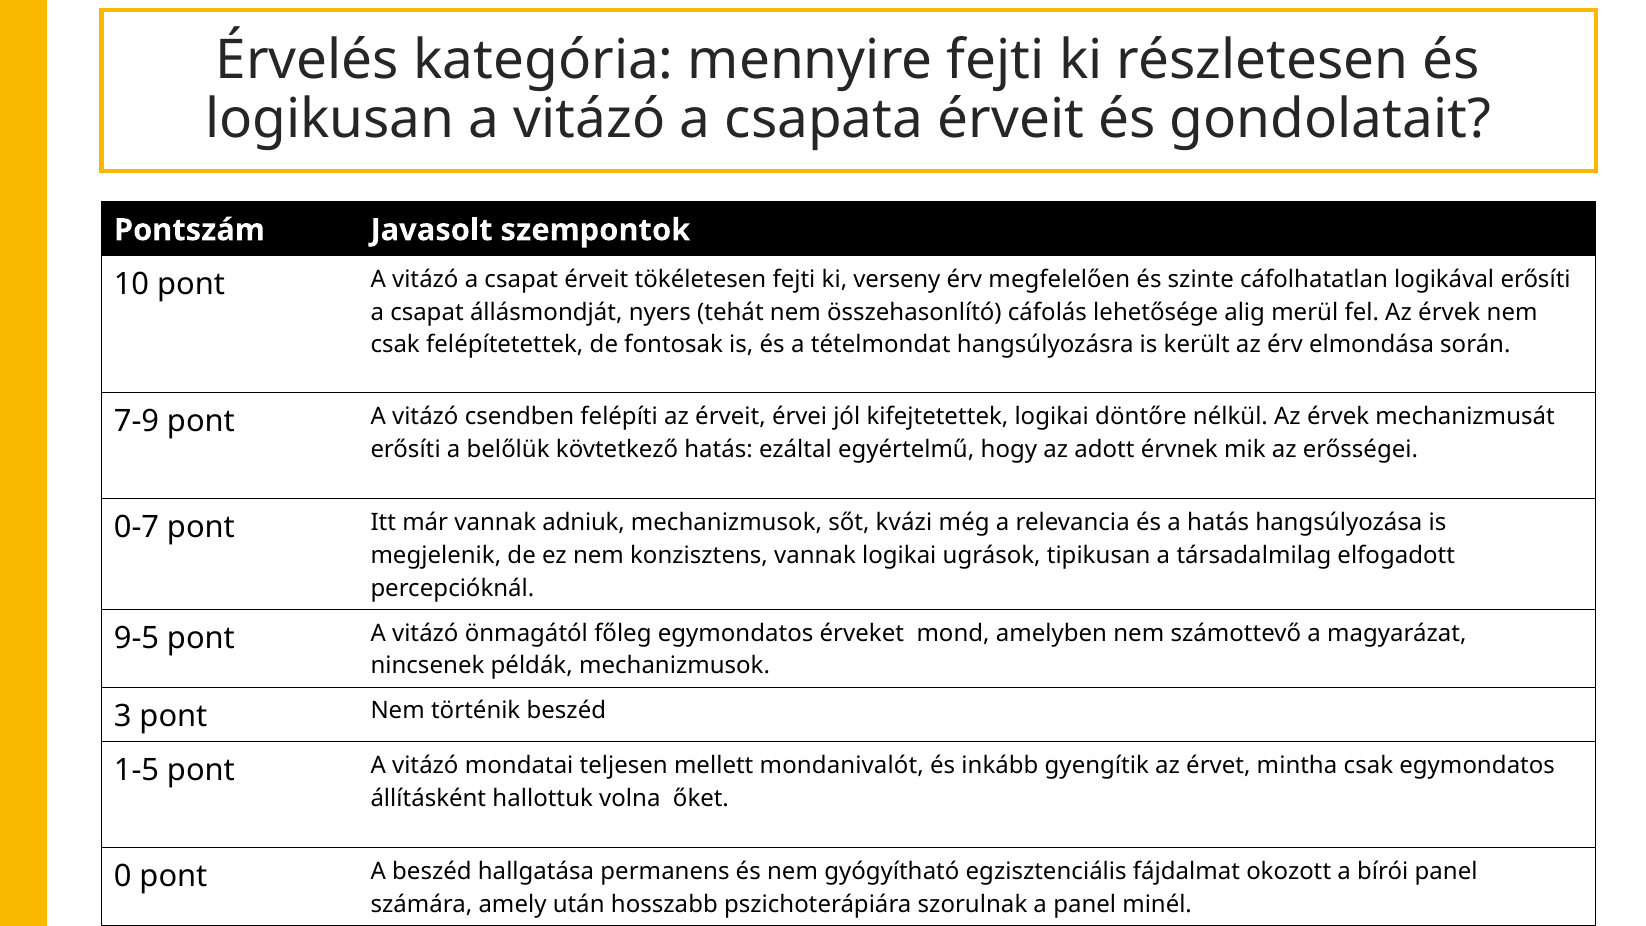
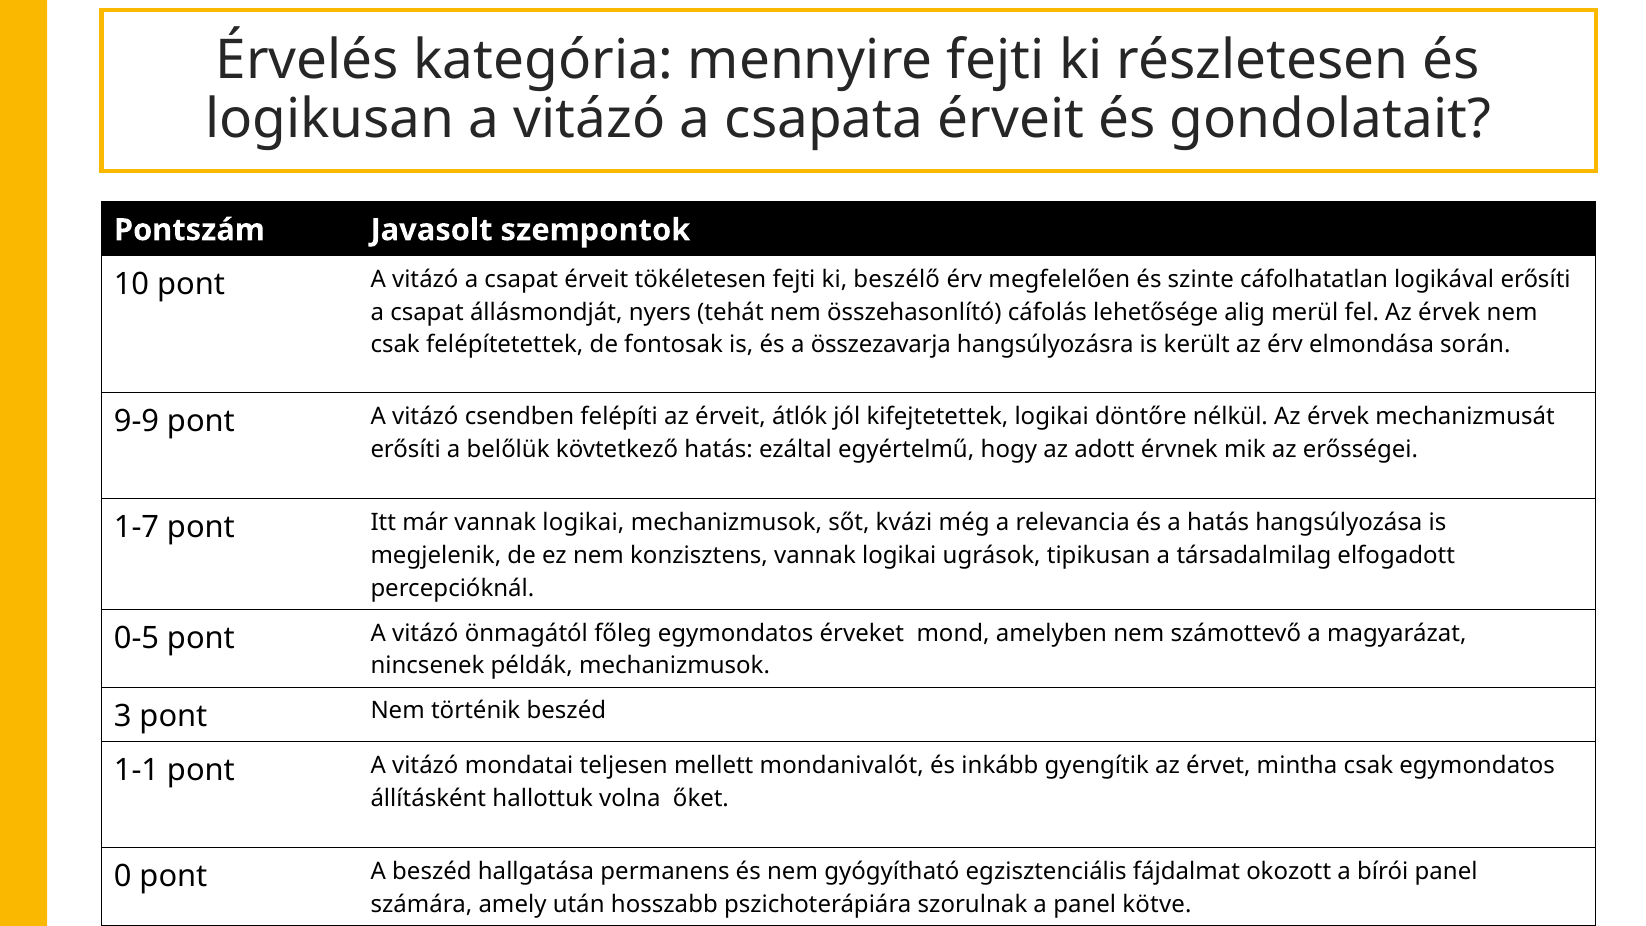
verseny: verseny -> beszélő
tételmondat: tételmondat -> összezavarja
7-9: 7-9 -> 9-9
érvei: érvei -> átlók
0-7: 0-7 -> 1-7
már vannak adniuk: adniuk -> logikai
9-5: 9-5 -> 0-5
1-5: 1-5 -> 1-1
minél: minél -> kötve
